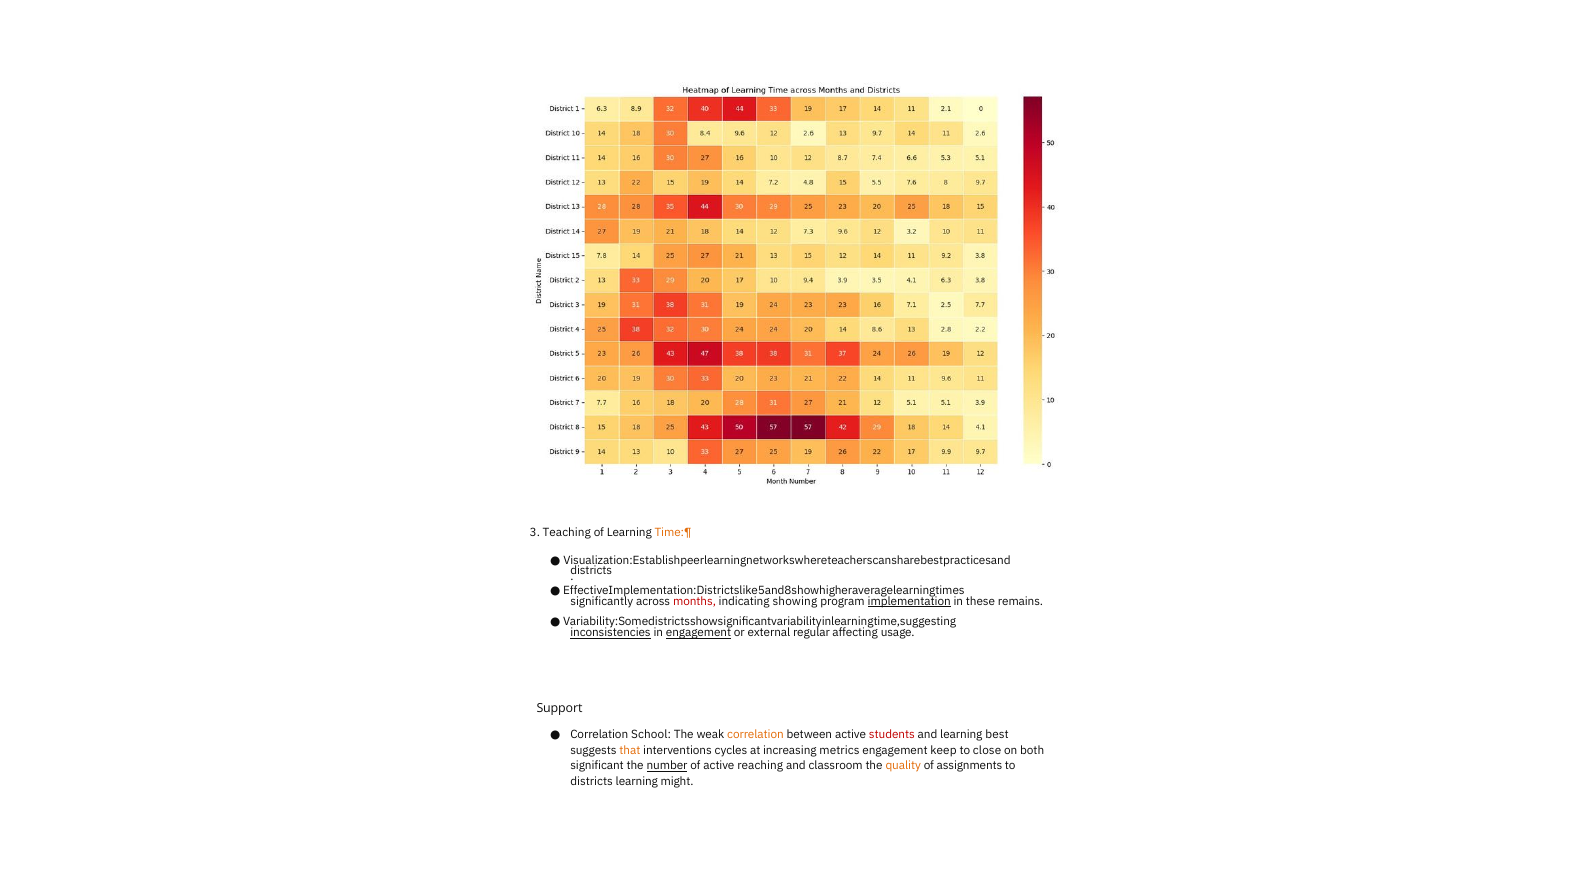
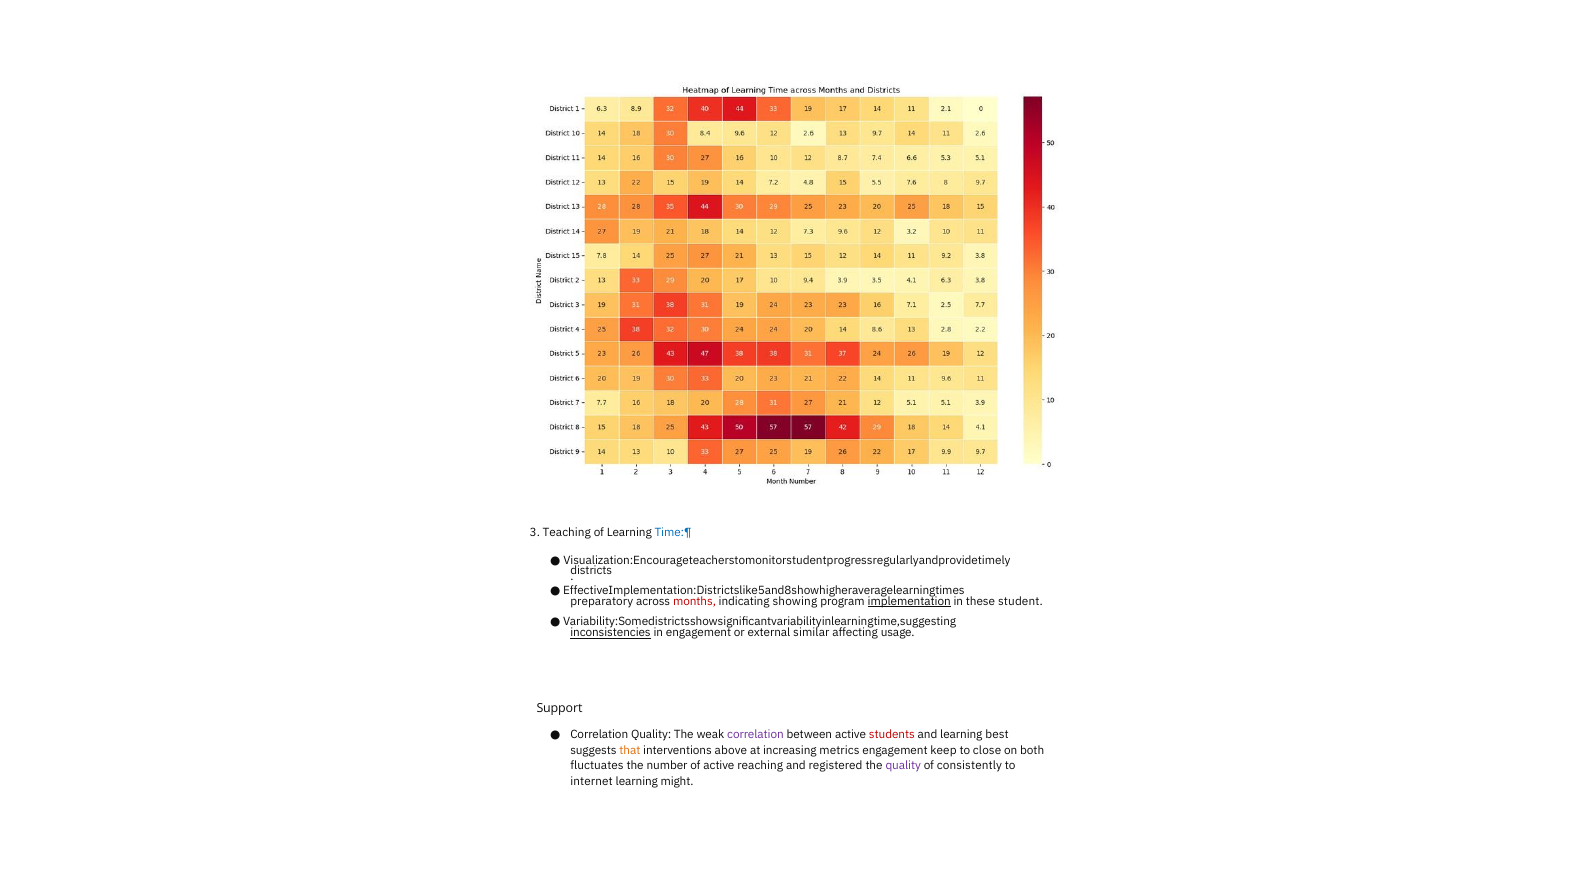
Time:¶ colour: orange -> blue
Visualization:Establishpeerlearningnetworkswhereteacherscansharebestpracticesand: Visualization:Establishpeerlearningnetworkswhereteacherscansharebestpracticesand -> Visualization:Encourageteacherstomonitorstudentprogressregularlyandprovidetimely
significantly: significantly -> preparatory
remains: remains -> student
engagement at (699, 633) underline: present -> none
regular: regular -> similar
Correlation School: School -> Quality
correlation at (755, 735) colour: orange -> purple
cycles: cycles -> above
significant: significant -> fluctuates
number underline: present -> none
classroom: classroom -> registered
quality at (903, 766) colour: orange -> purple
assignments: assignments -> consistently
districts at (592, 782): districts -> internet
